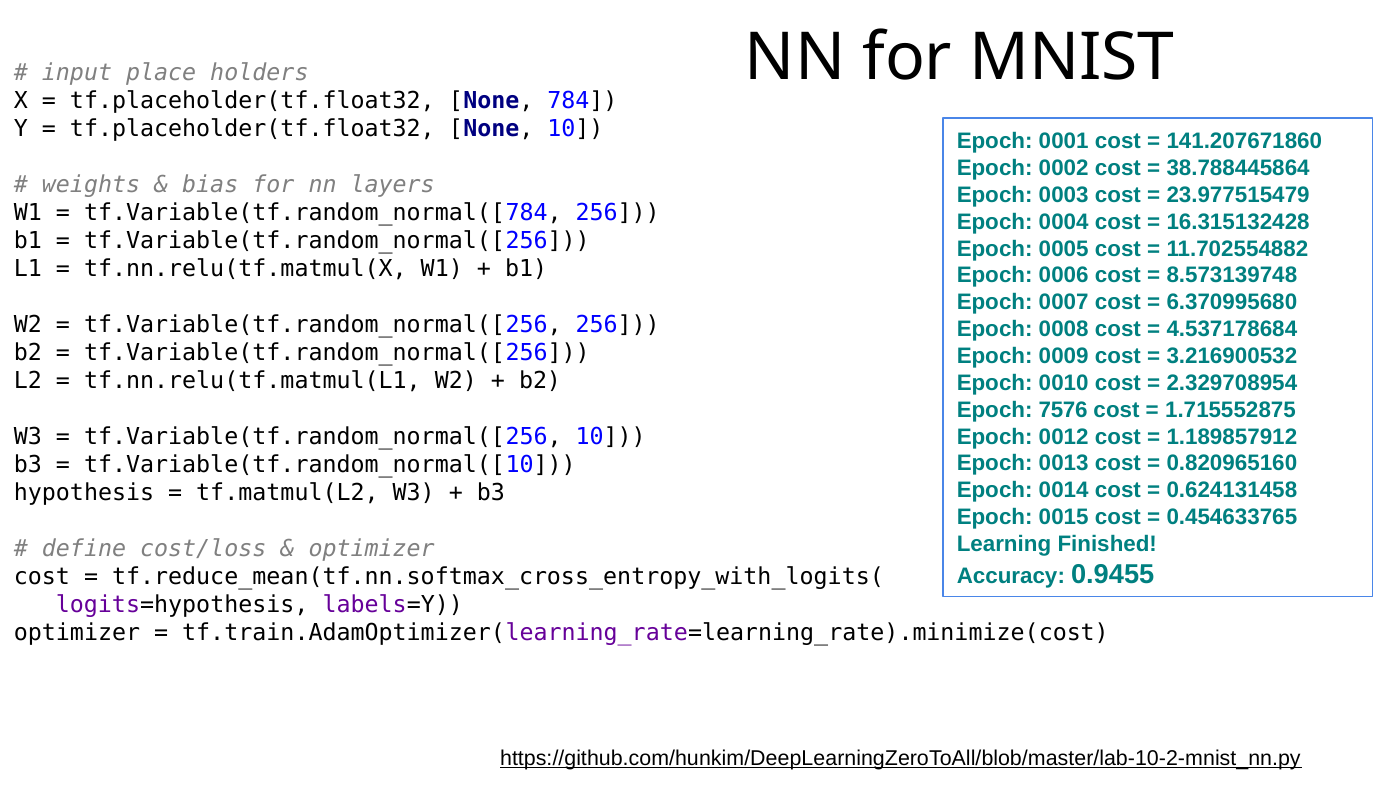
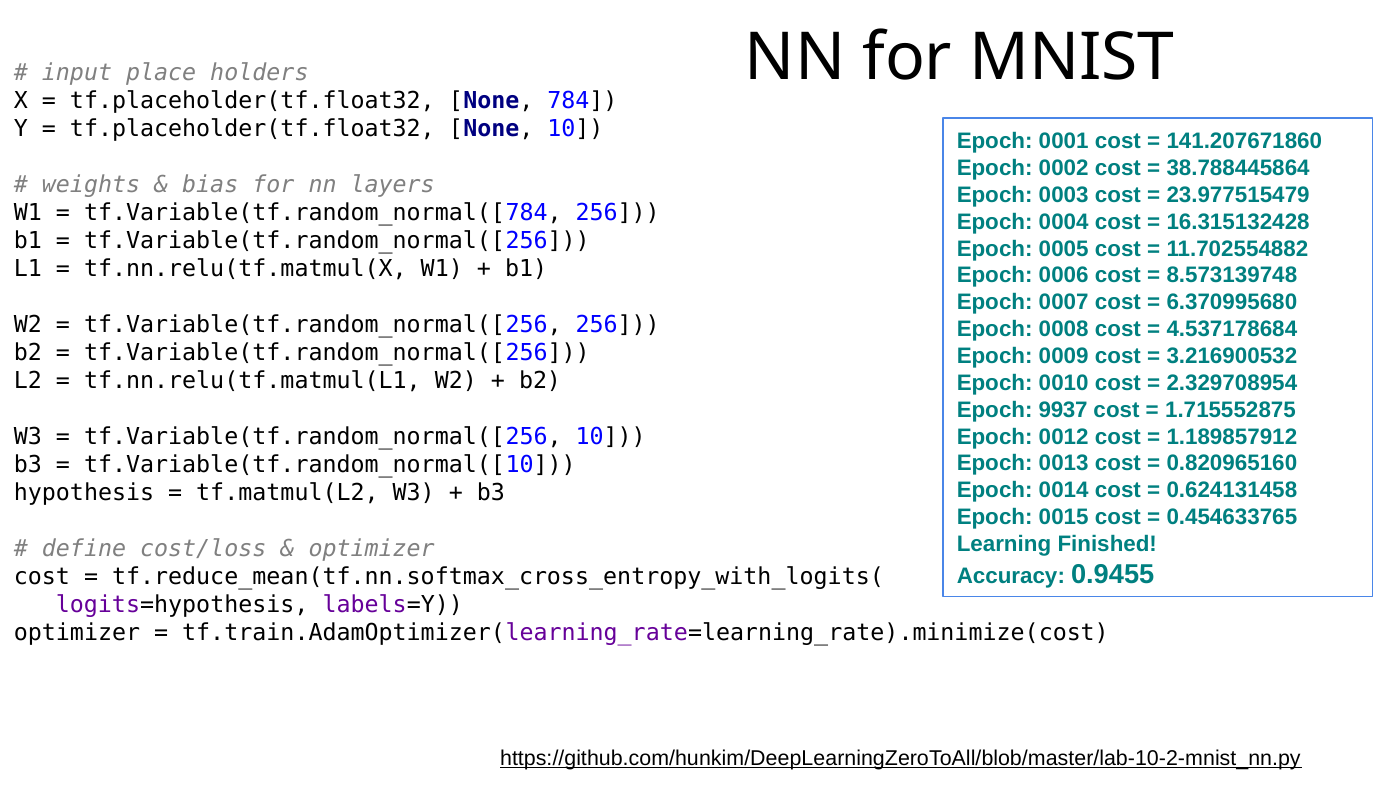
7576: 7576 -> 9937
